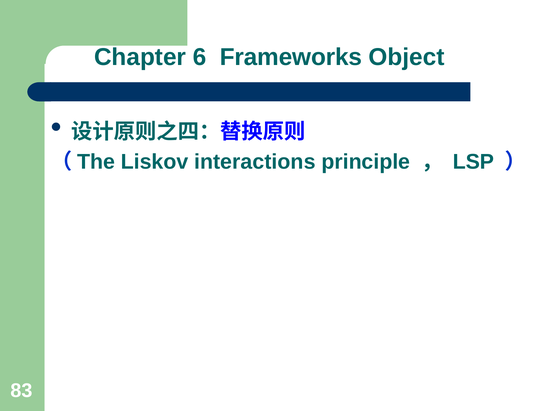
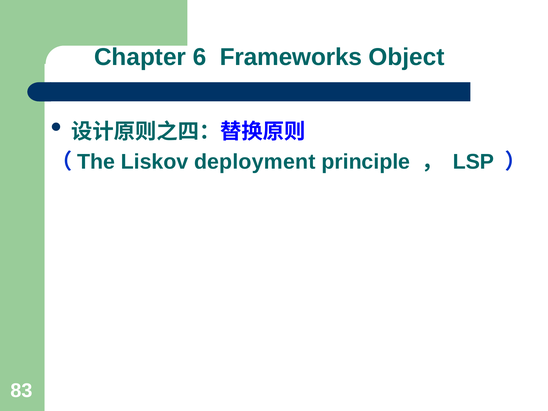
interactions: interactions -> deployment
